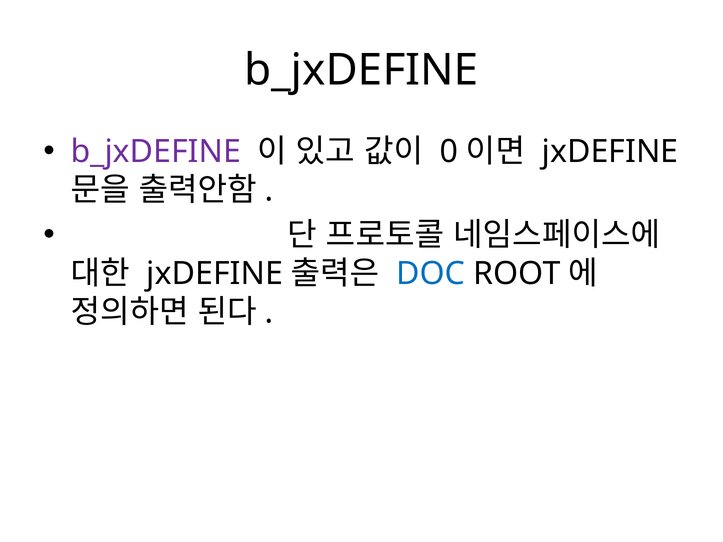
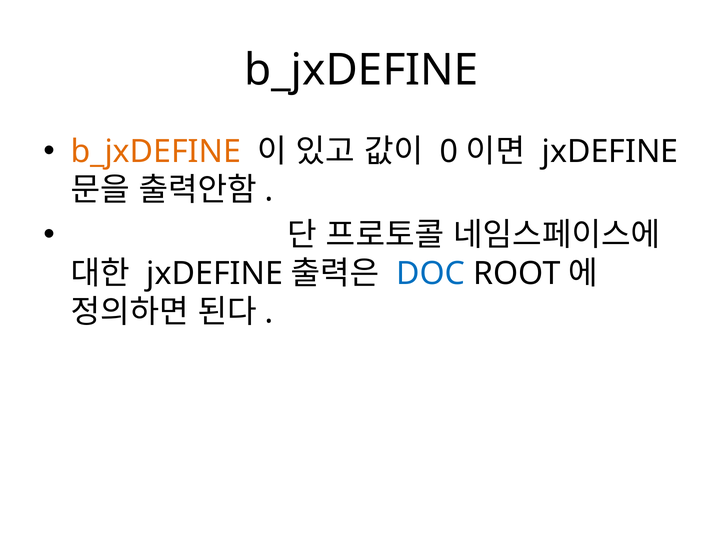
b_jxDEFINE at (156, 152) colour: purple -> orange
